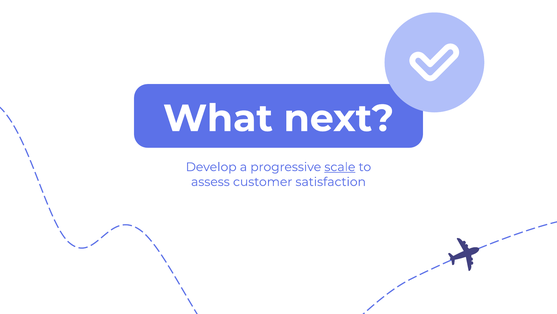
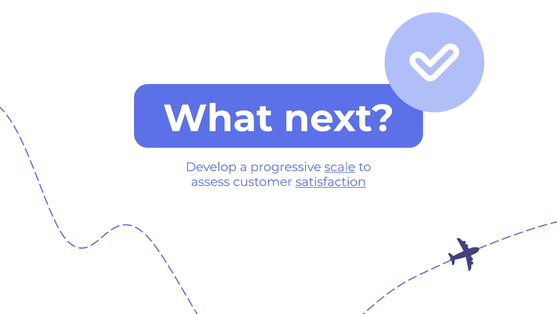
satisfaction underline: none -> present
